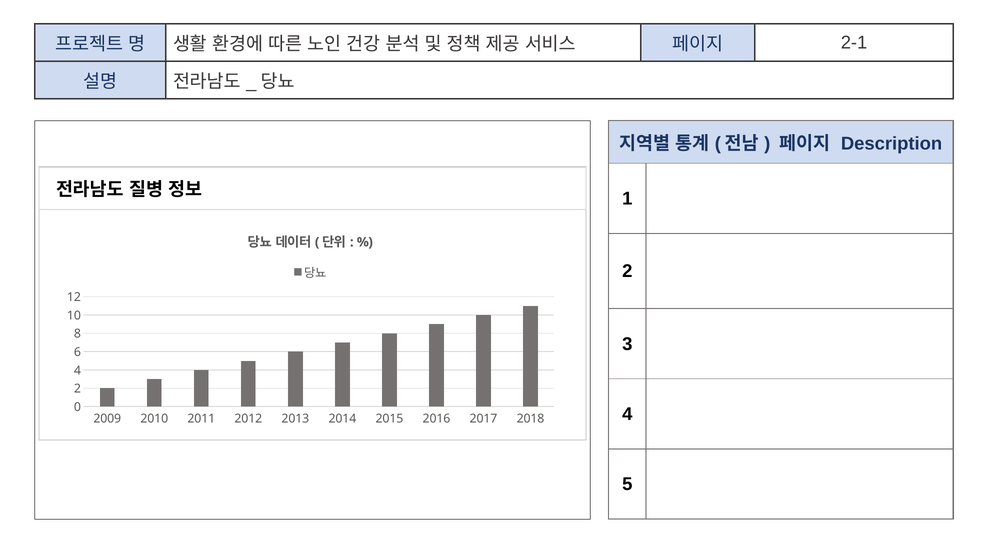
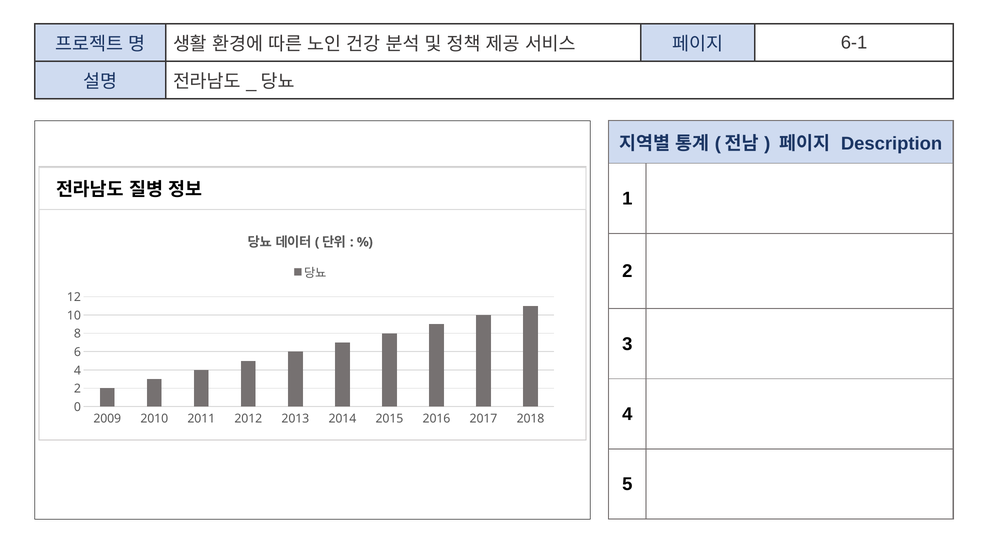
2-1: 2-1 -> 6-1
